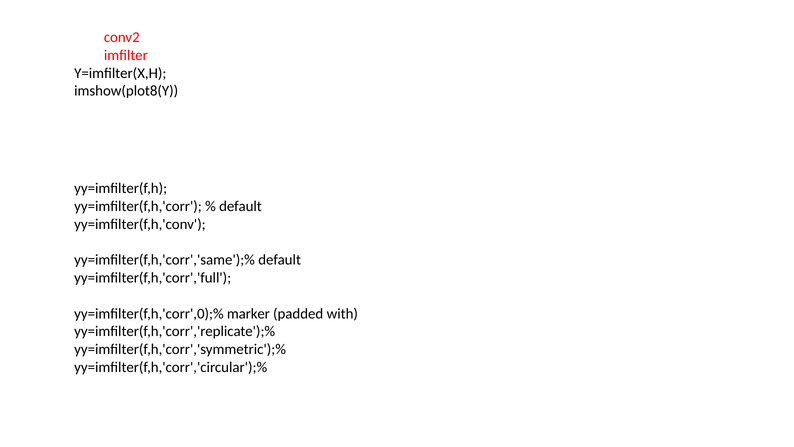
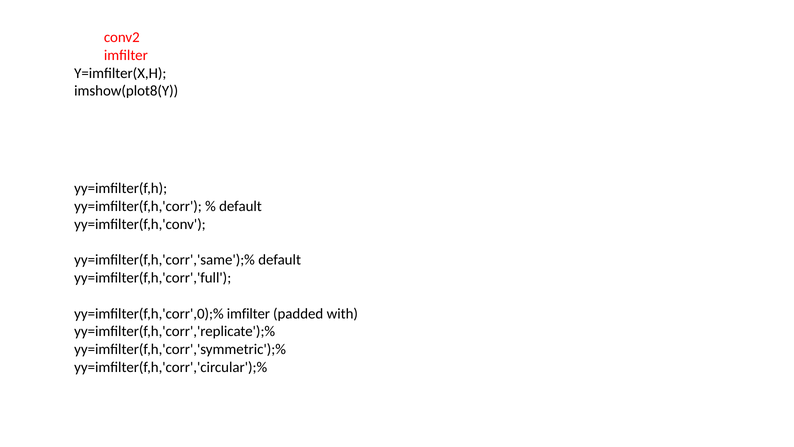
yy=imfilter(f,h,'corr',0);% marker: marker -> imfilter
